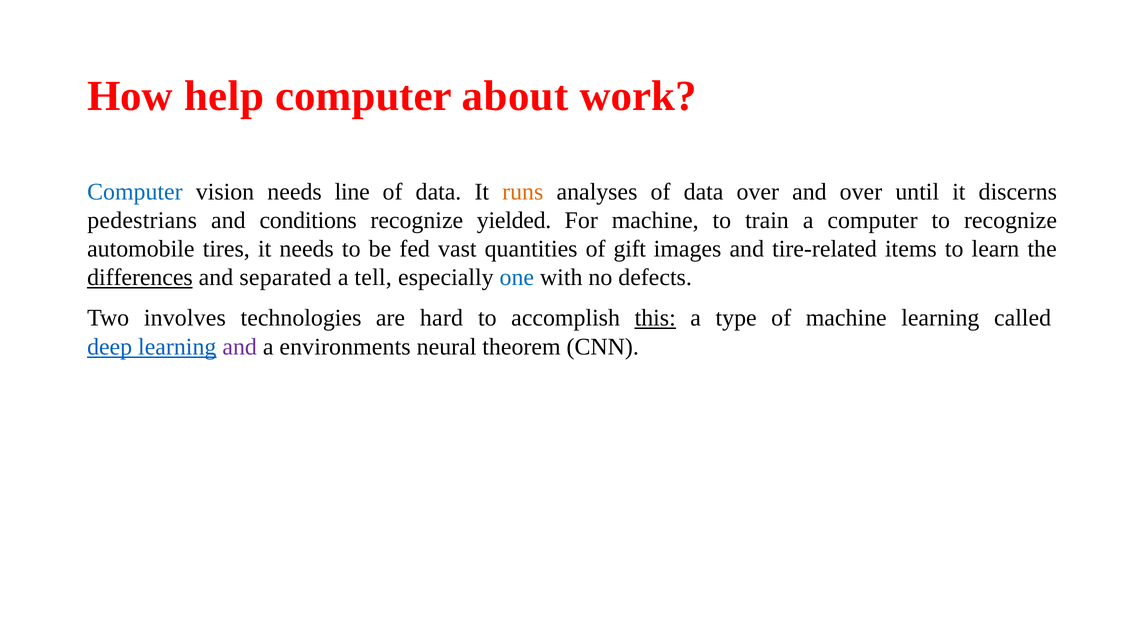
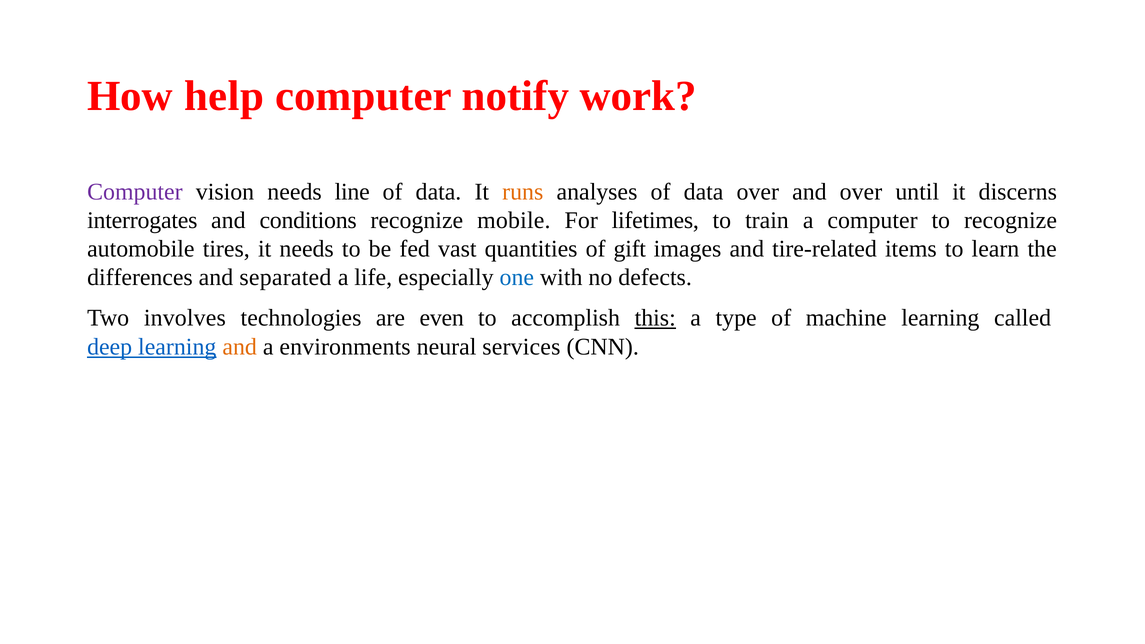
about: about -> notify
Computer at (135, 192) colour: blue -> purple
pedestrians: pedestrians -> interrogates
yielded: yielded -> mobile
For machine: machine -> lifetimes
differences underline: present -> none
tell: tell -> life
hard: hard -> even
and at (240, 347) colour: purple -> orange
theorem: theorem -> services
